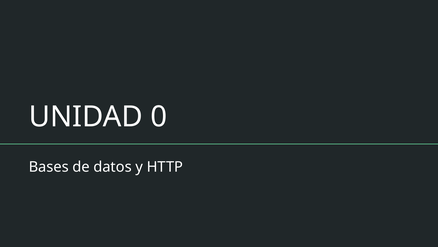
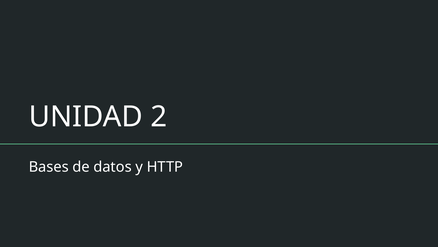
0: 0 -> 2
